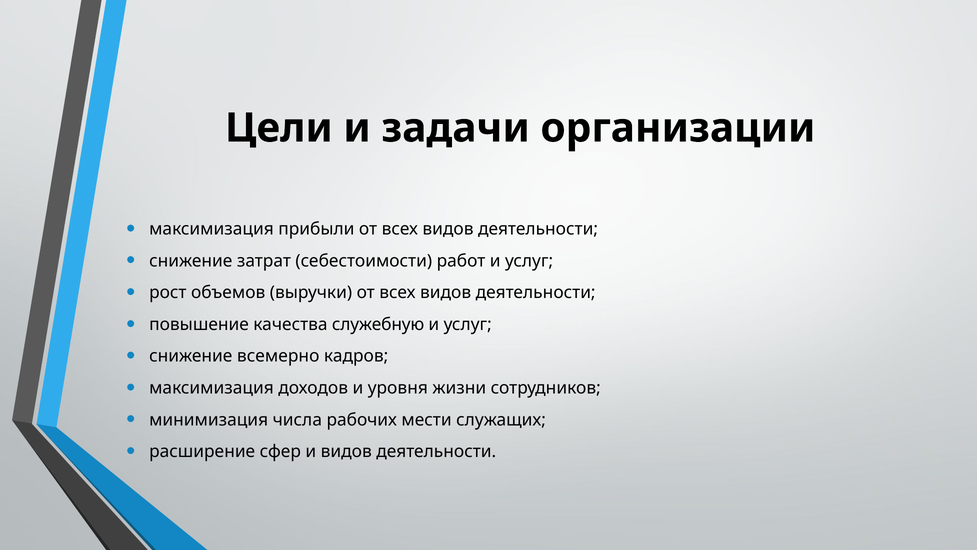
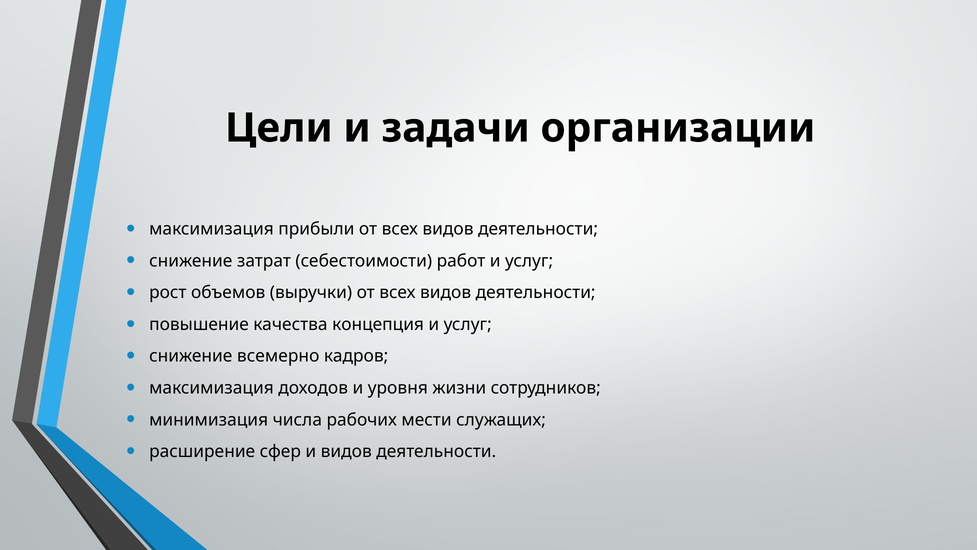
служебную: служебную -> концепция
